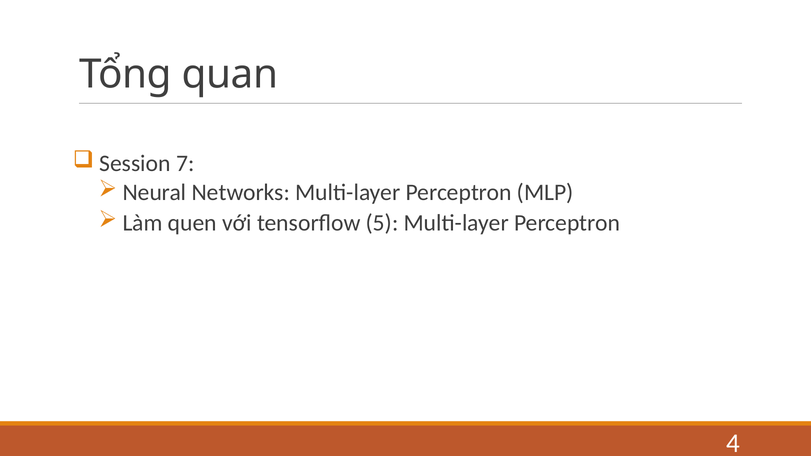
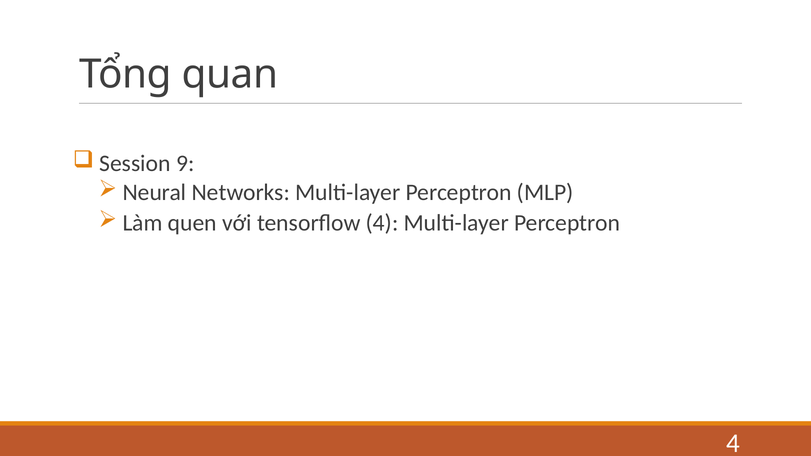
7: 7 -> 9
tensorflow 5: 5 -> 4
